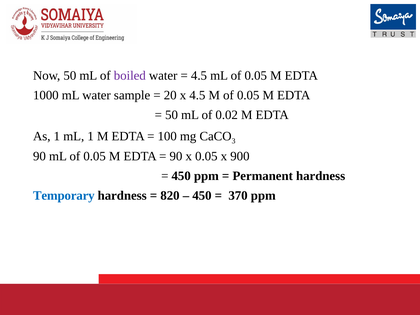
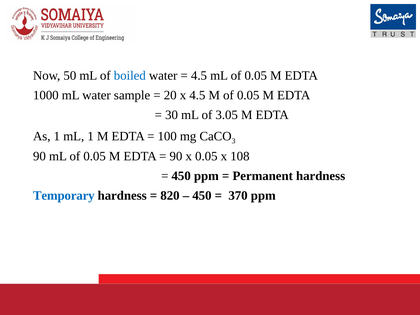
boiled colour: purple -> blue
50 at (172, 115): 50 -> 30
0.02: 0.02 -> 3.05
900: 900 -> 108
